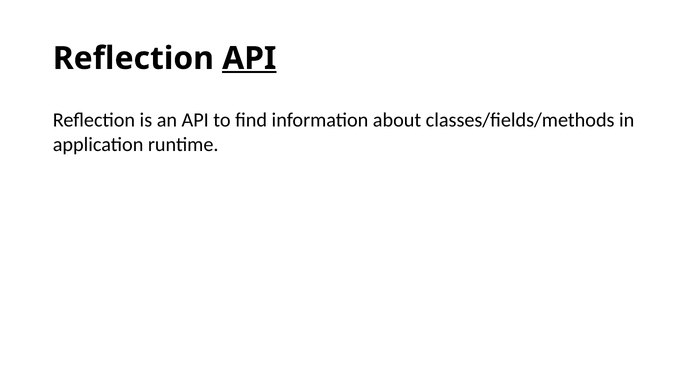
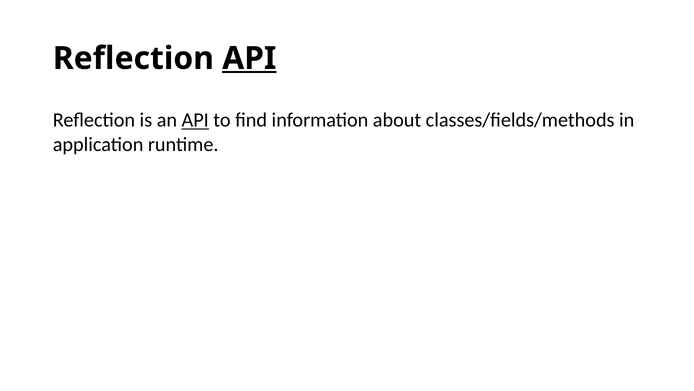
API at (195, 120) underline: none -> present
